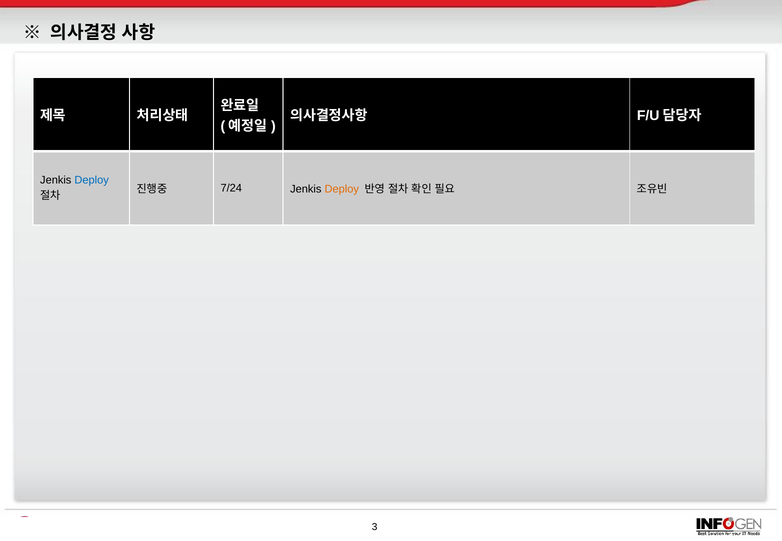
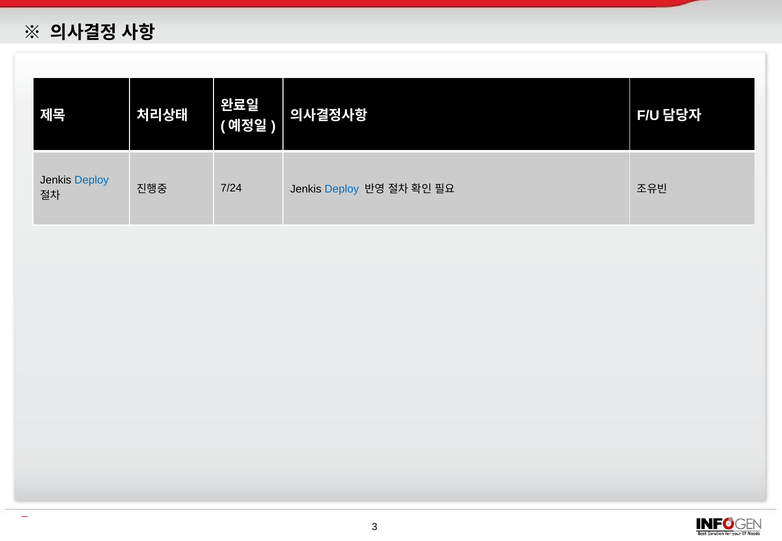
Deploy at (342, 189) colour: orange -> blue
